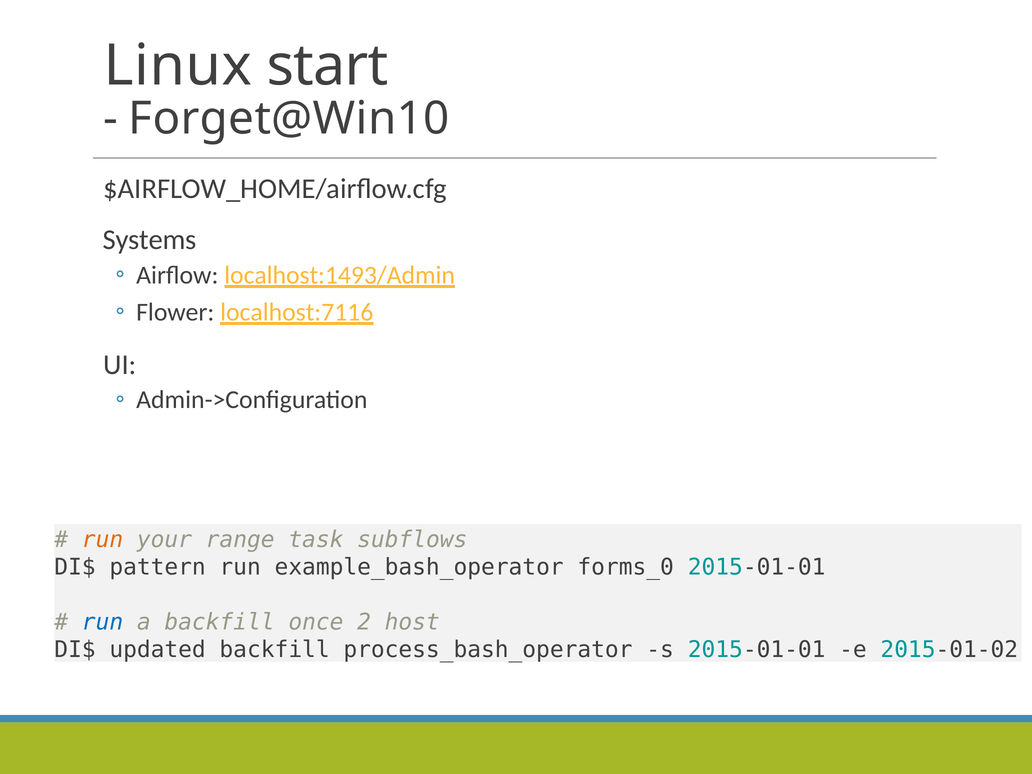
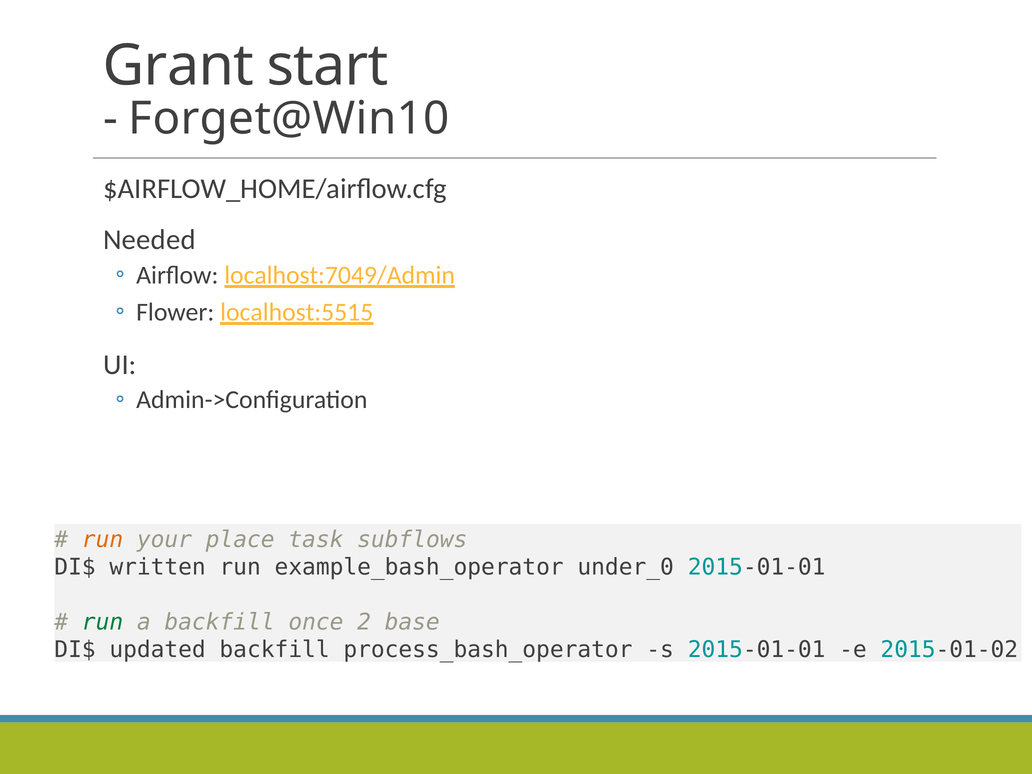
Linux: Linux -> Grant
Systems: Systems -> Needed
localhost:1493/Admin: localhost:1493/Admin -> localhost:7049/Admin
localhost:7116: localhost:7116 -> localhost:5515
range: range -> place
pattern: pattern -> written
forms_0: forms_0 -> under_0
run at (103, 622) colour: blue -> green
host: host -> base
